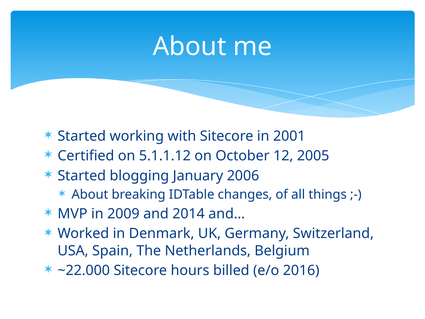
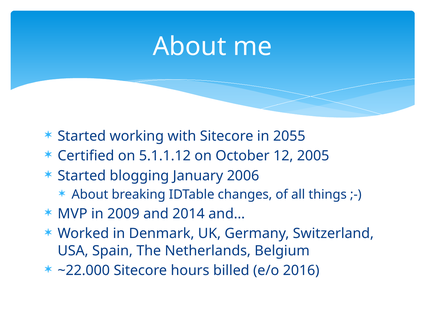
2001: 2001 -> 2055
